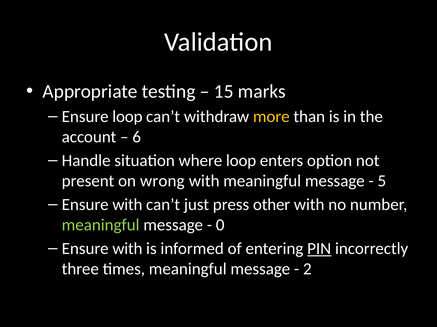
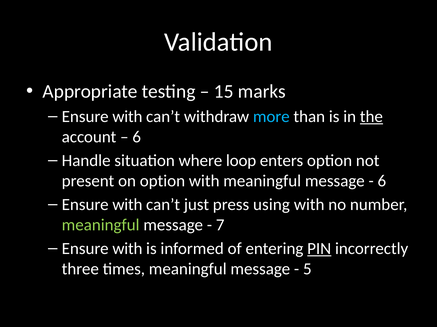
loop at (127, 117): loop -> with
more colour: yellow -> light blue
the underline: none -> present
on wrong: wrong -> option
5 at (382, 181): 5 -> 6
other: other -> using
0: 0 -> 7
2: 2 -> 5
